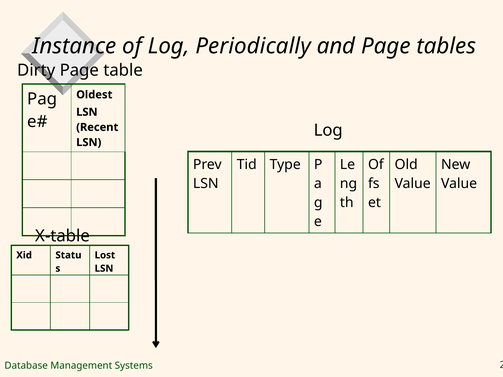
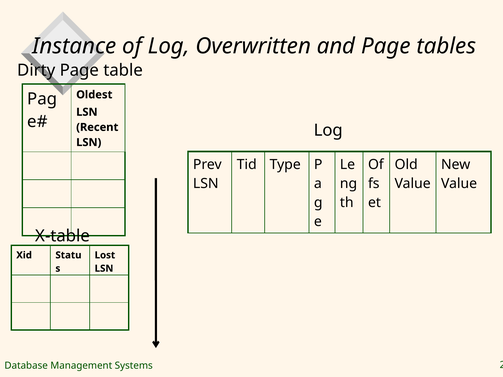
Periodically: Periodically -> Overwritten
